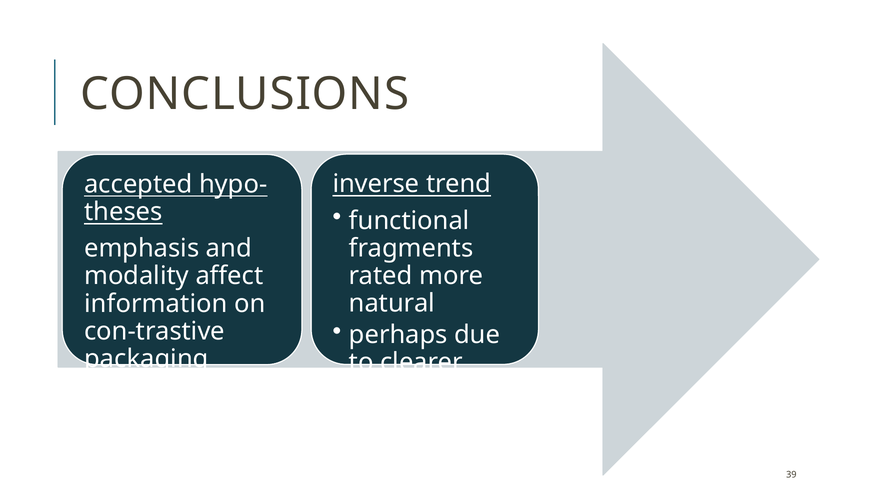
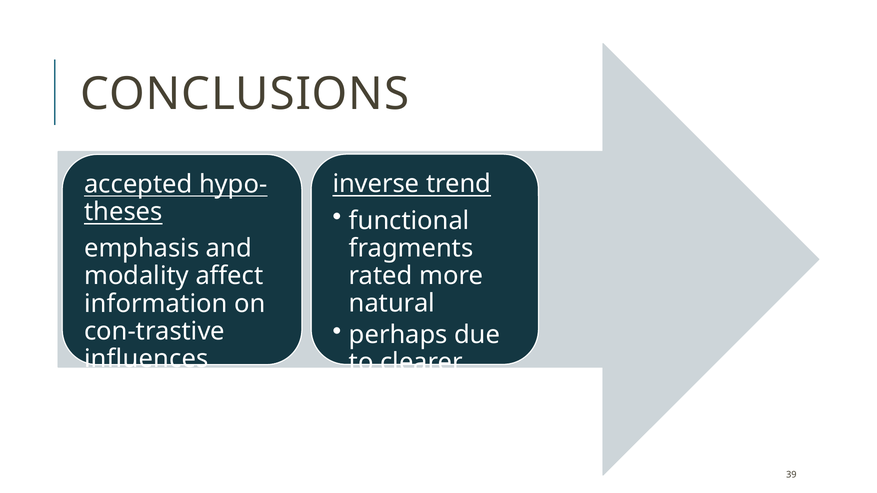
packaging: packaging -> influences
